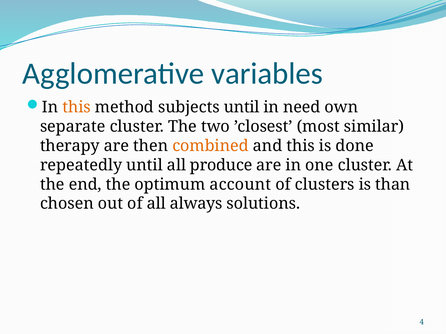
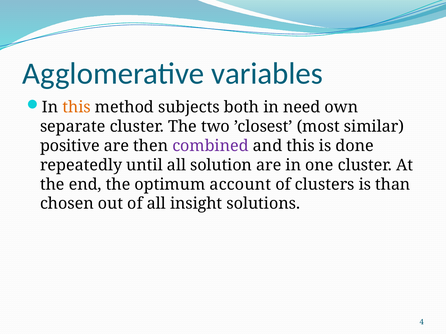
subjects until: until -> both
therapy: therapy -> positive
combined colour: orange -> purple
produce: produce -> solution
always: always -> insight
